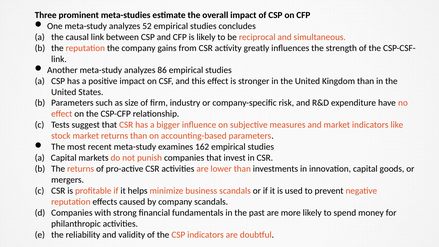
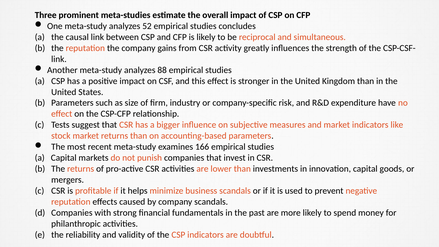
86: 86 -> 88
162: 162 -> 166
